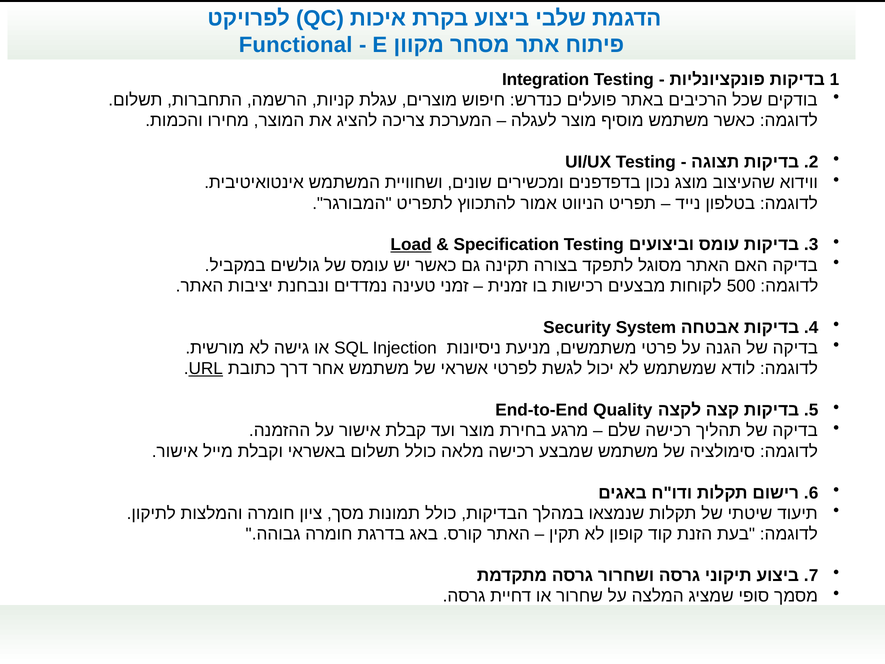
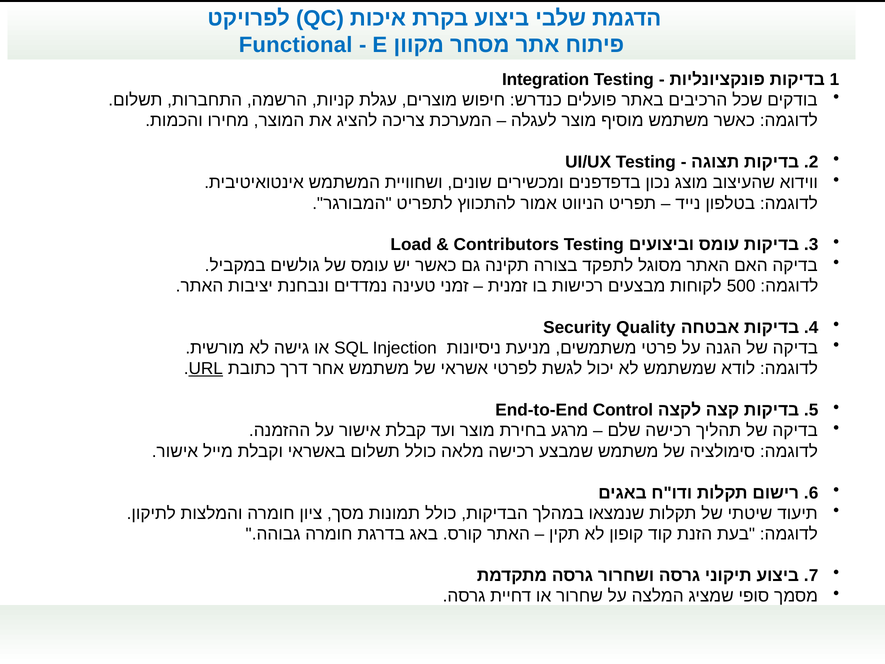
Load underline: present -> none
Specification: Specification -> Contributors
System: System -> Quality
Quality: Quality -> Control
